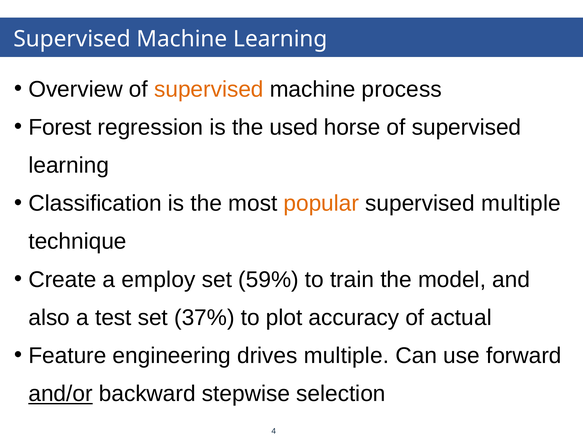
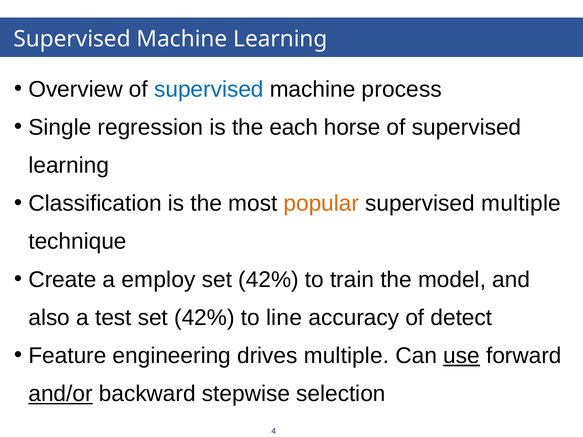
supervised at (209, 89) colour: orange -> blue
Forest: Forest -> Single
used: used -> each
59% at (268, 280): 59% -> 42%
test set 37%: 37% -> 42%
plot: plot -> line
actual: actual -> detect
use underline: none -> present
